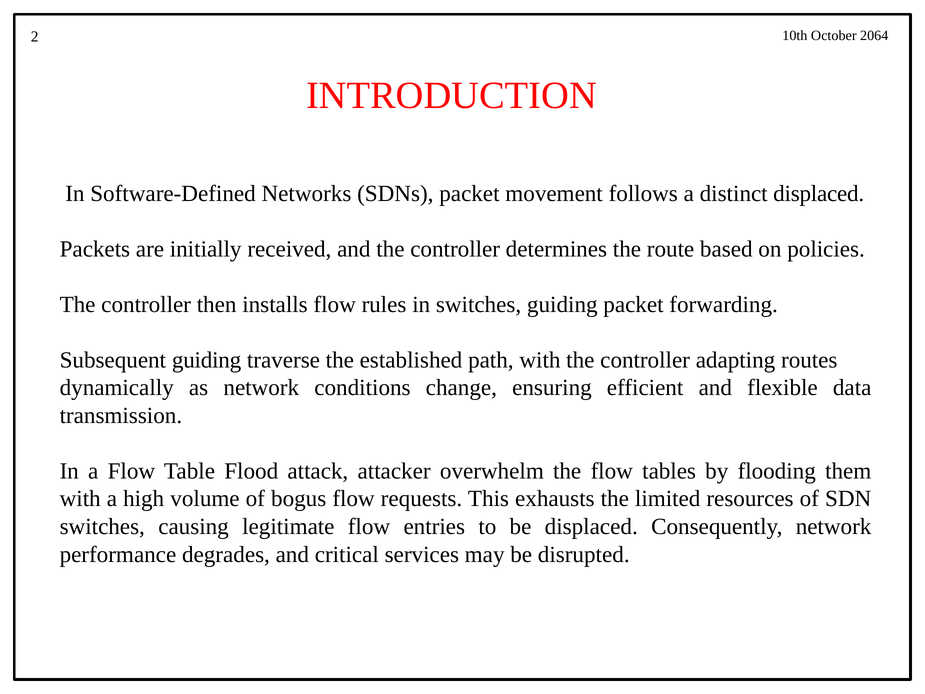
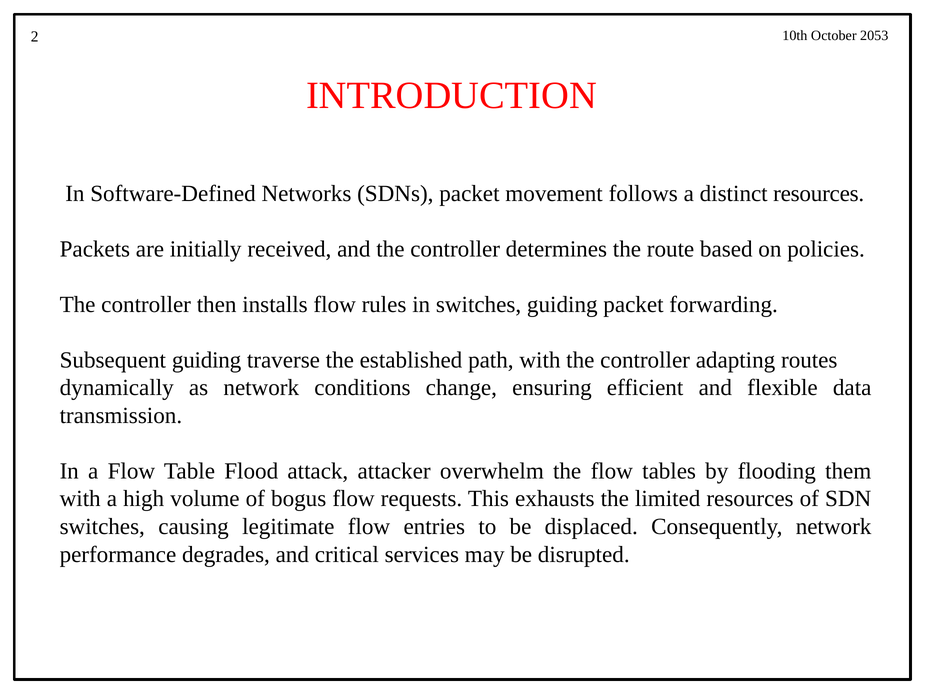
2064: 2064 -> 2053
distinct displaced: displaced -> resources
